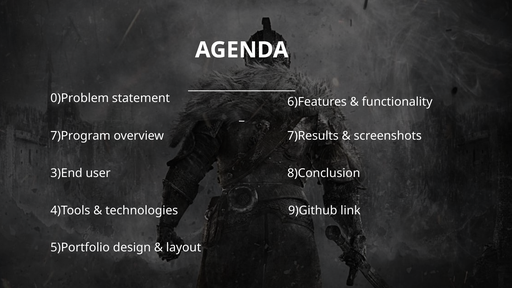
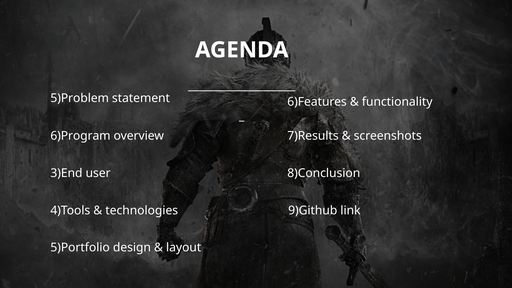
0)Problem: 0)Problem -> 5)Problem
7)Program: 7)Program -> 6)Program
